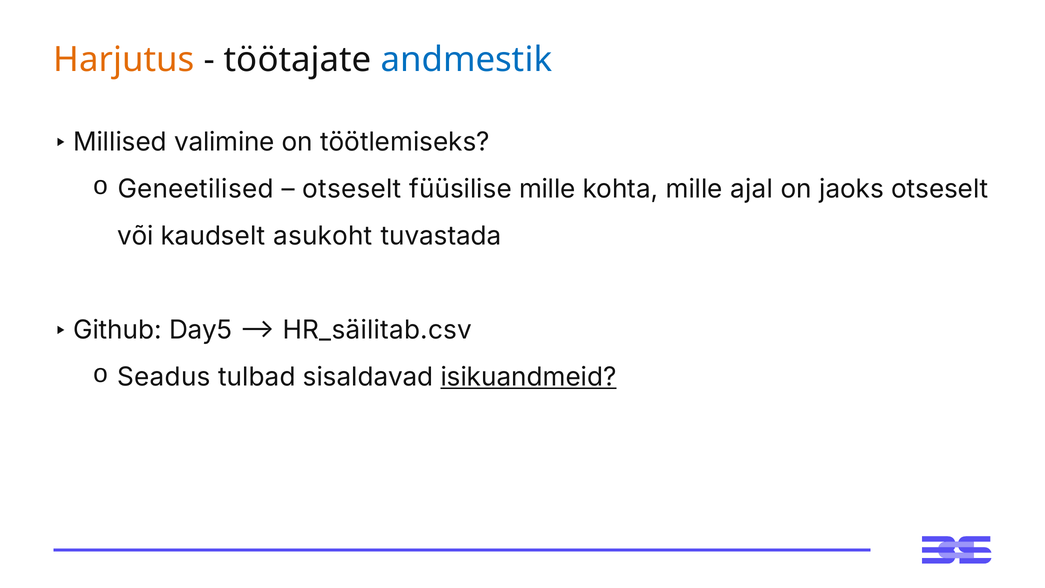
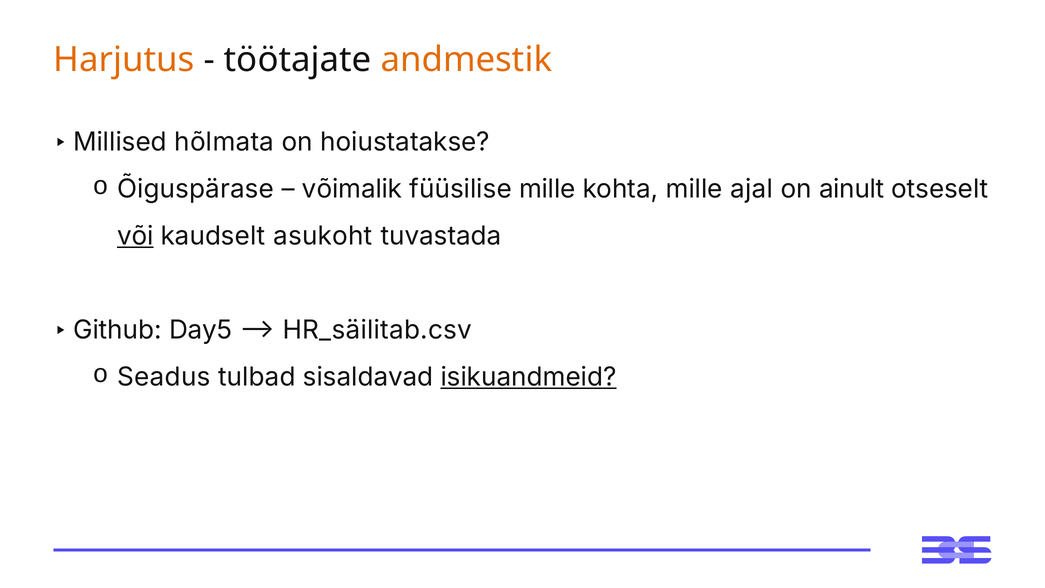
andmestik colour: blue -> orange
valimine: valimine -> hõlmata
töötlemiseks: töötlemiseks -> hoiustatakse
Geneetilised: Geneetilised -> Õiguspärase
otseselt at (352, 189): otseselt -> võimalik
jaoks: jaoks -> ainult
või underline: none -> present
